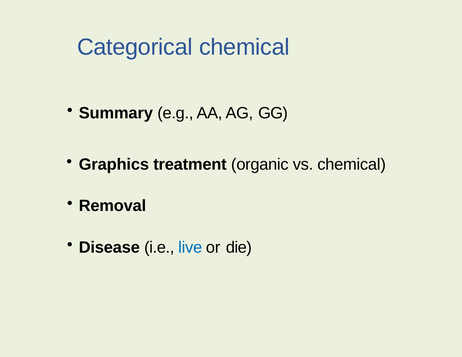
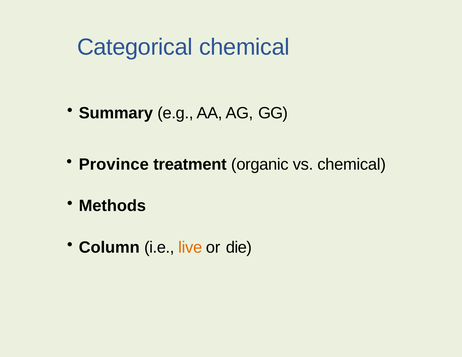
Graphics: Graphics -> Province
Removal: Removal -> Methods
Disease: Disease -> Column
live colour: blue -> orange
